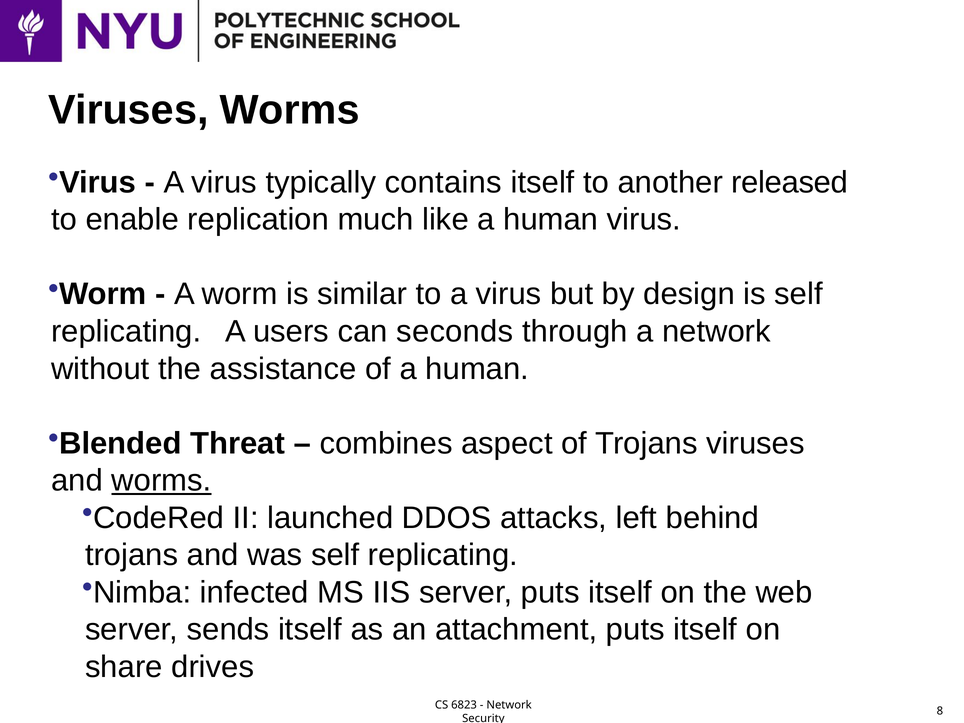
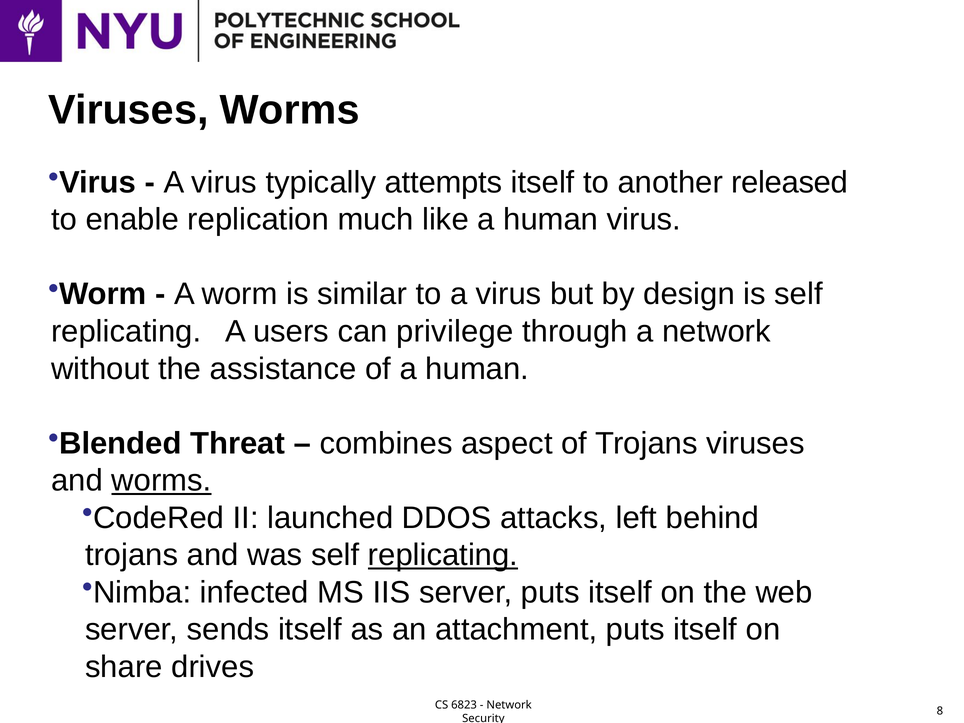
contains: contains -> attempts
seconds: seconds -> privilege
replicating at (443, 555) underline: none -> present
